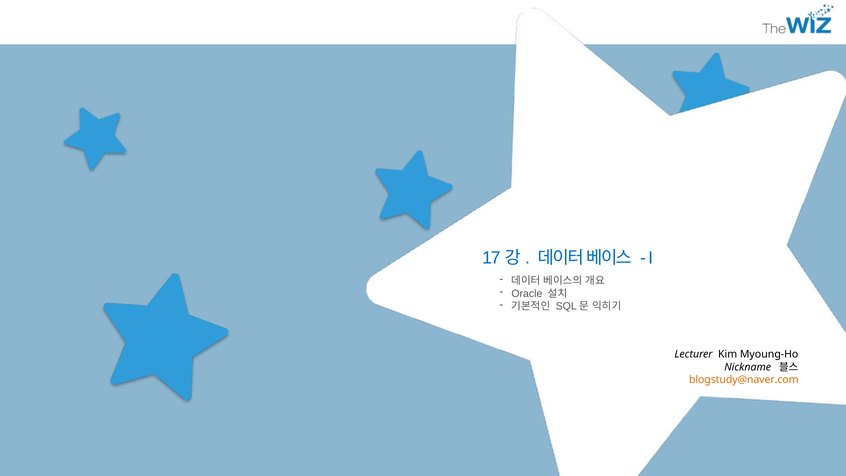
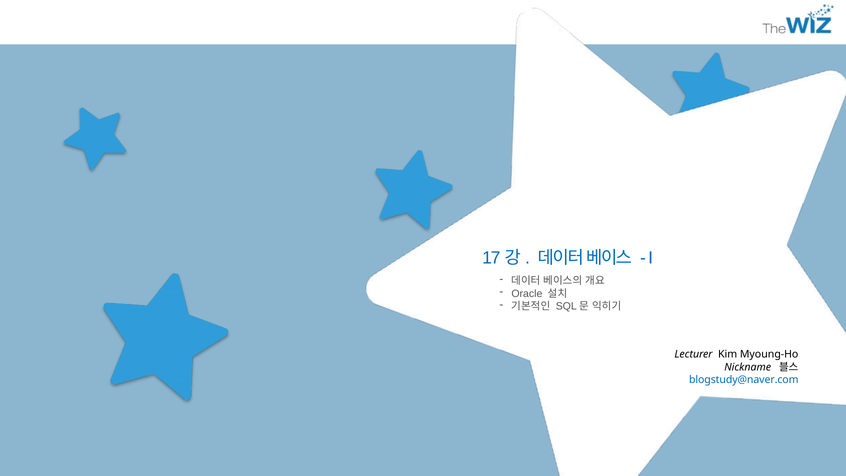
blogstudy@naver.com colour: orange -> blue
